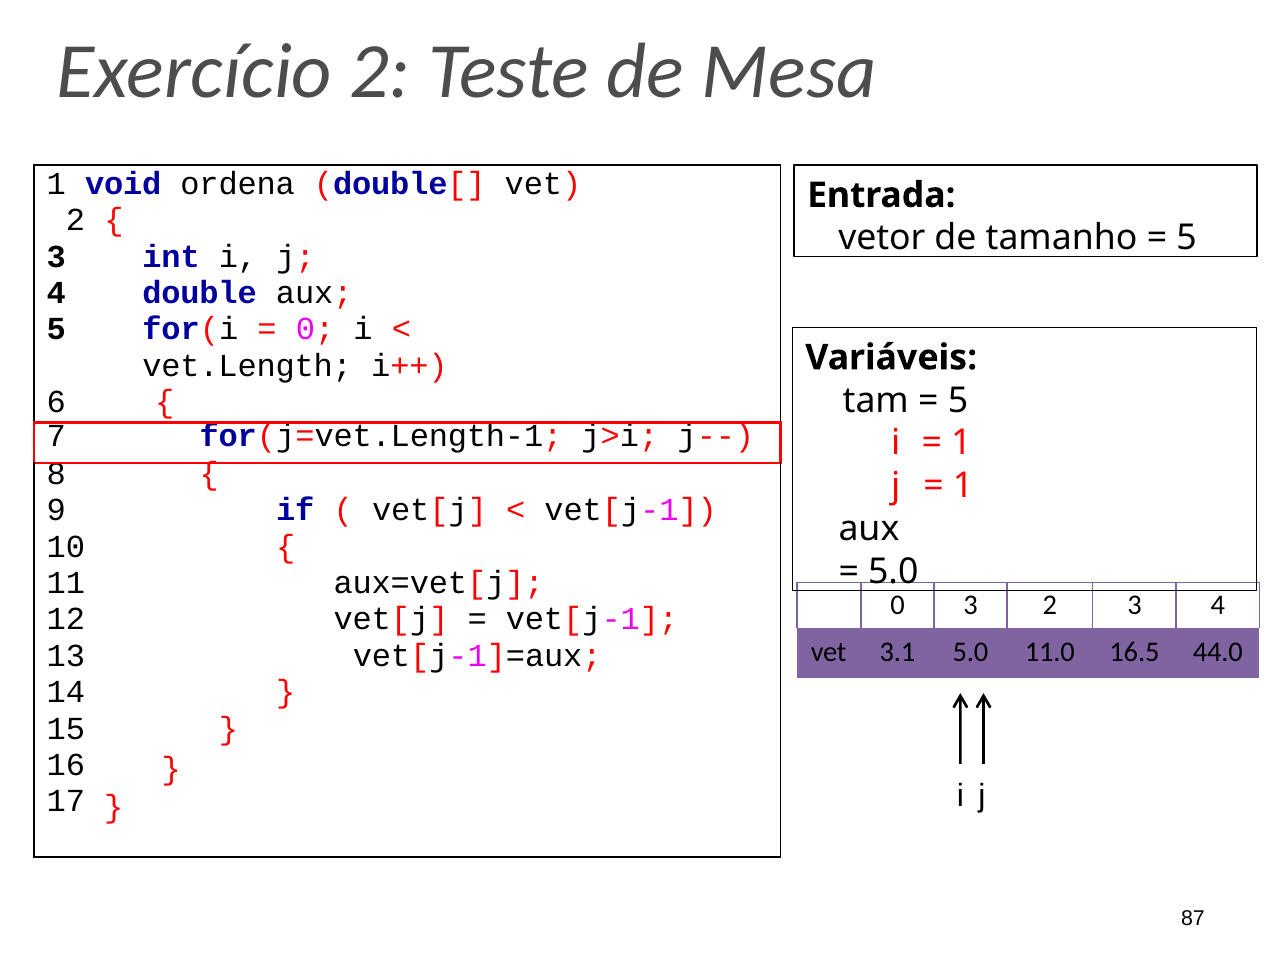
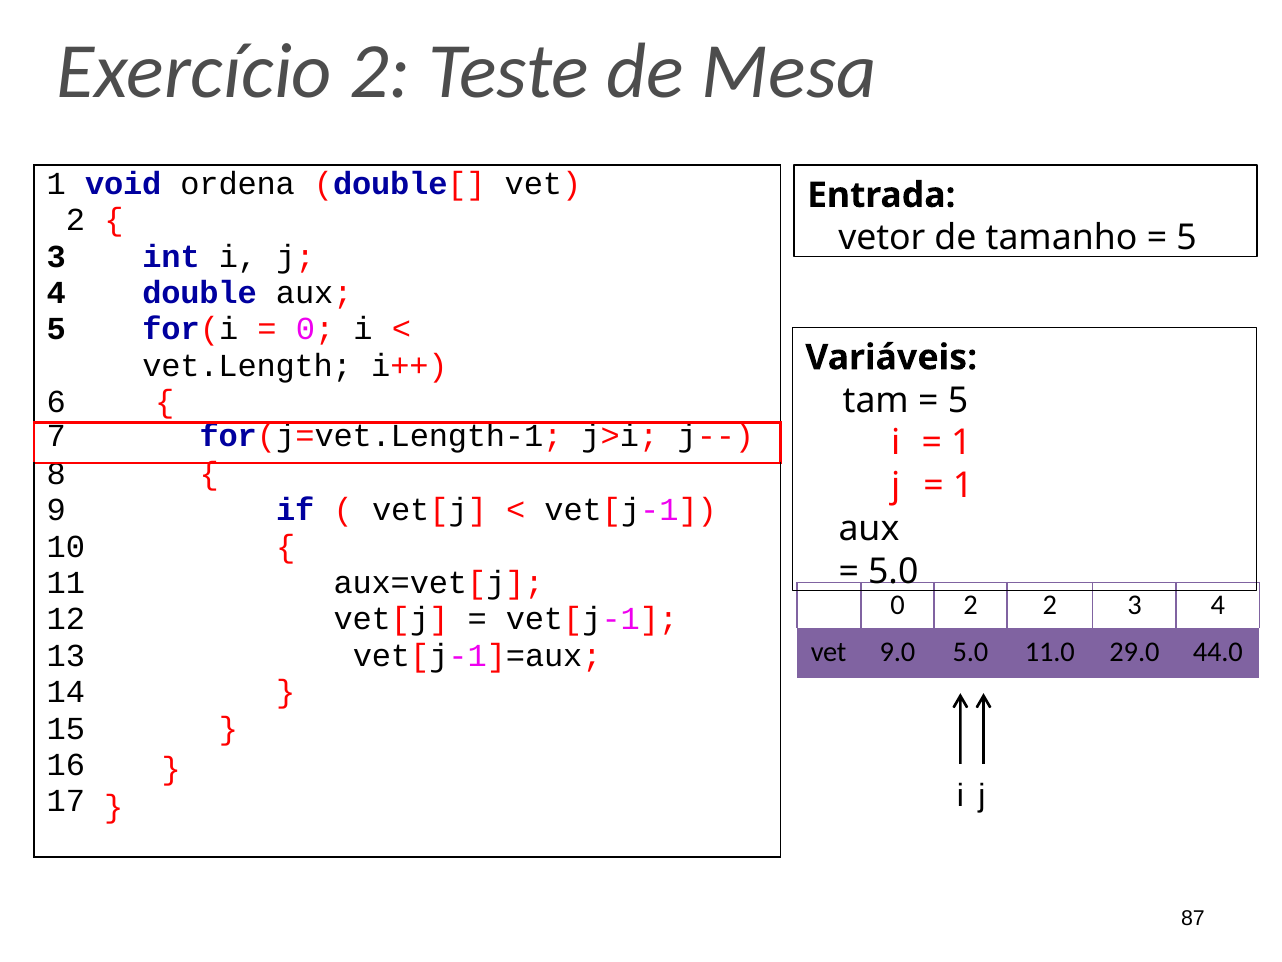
0 3: 3 -> 2
3.1: 3.1 -> 9.0
16.5: 16.5 -> 29.0
